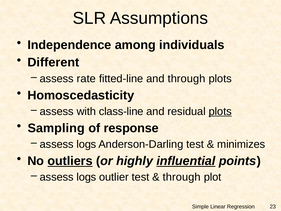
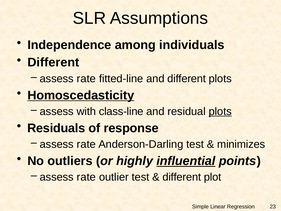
and through: through -> different
Homoscedasticity underline: none -> present
Sampling: Sampling -> Residuals
logs at (86, 144): logs -> rate
outliers underline: present -> none
logs at (86, 177): logs -> rate
through at (182, 177): through -> different
